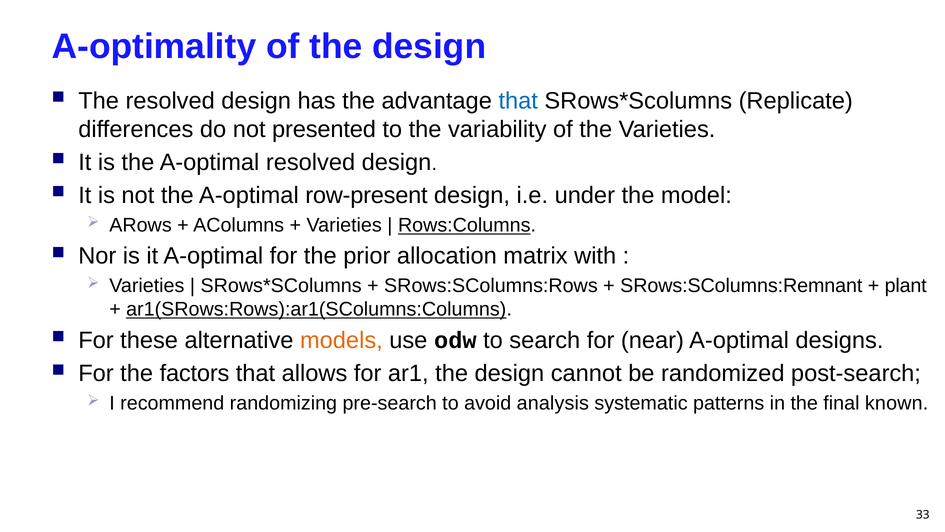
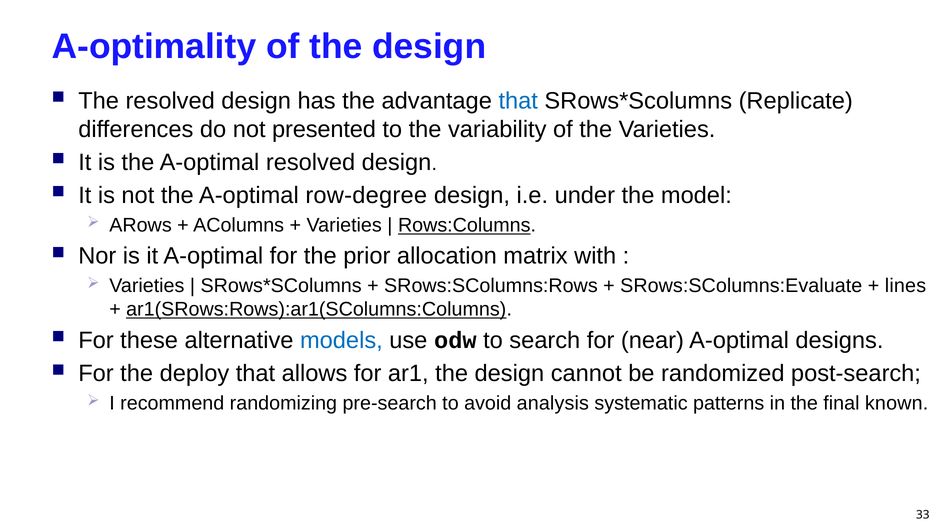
row-present: row-present -> row-degree
SRows:SColumns:Remnant: SRows:SColumns:Remnant -> SRows:SColumns:Evaluate
plant: plant -> lines
models colour: orange -> blue
factors: factors -> deploy
